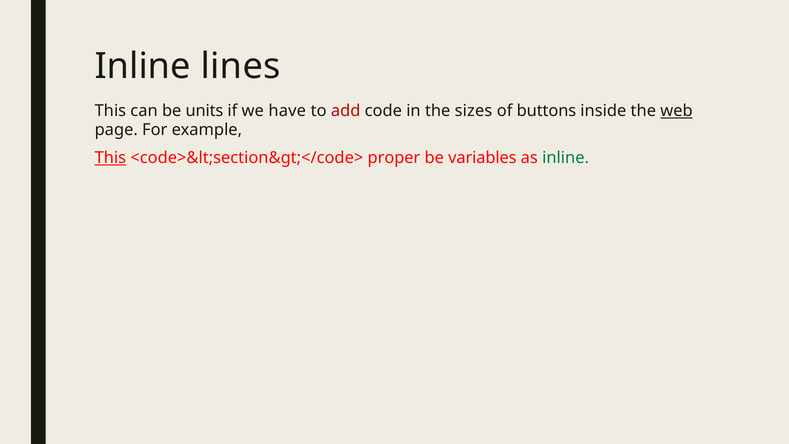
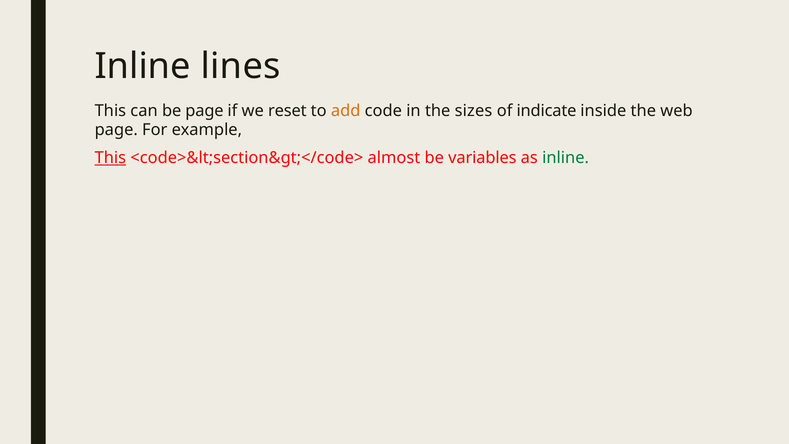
be units: units -> page
have: have -> reset
add colour: red -> orange
buttons: buttons -> indicate
web underline: present -> none
proper: proper -> almost
